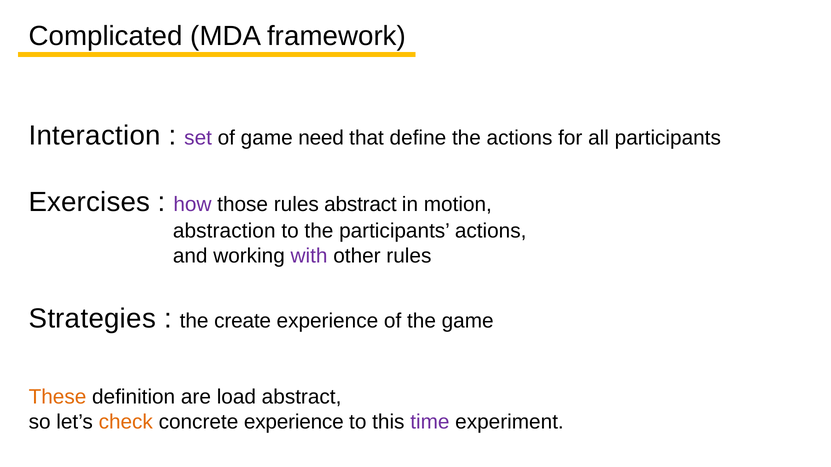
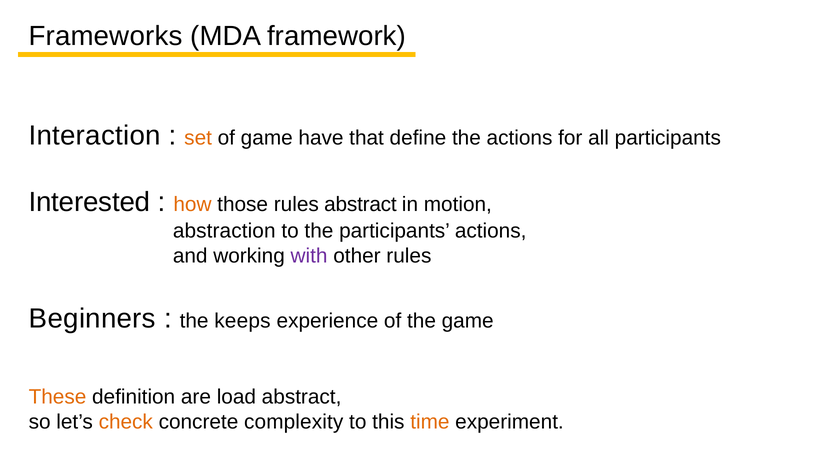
Complicated: Complicated -> Frameworks
set colour: purple -> orange
need: need -> have
Exercises: Exercises -> Interested
how colour: purple -> orange
Strategies: Strategies -> Beginners
create: create -> keeps
concrete experience: experience -> complexity
time colour: purple -> orange
